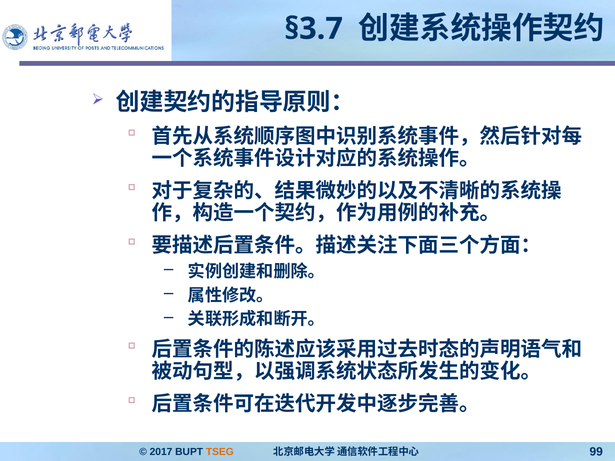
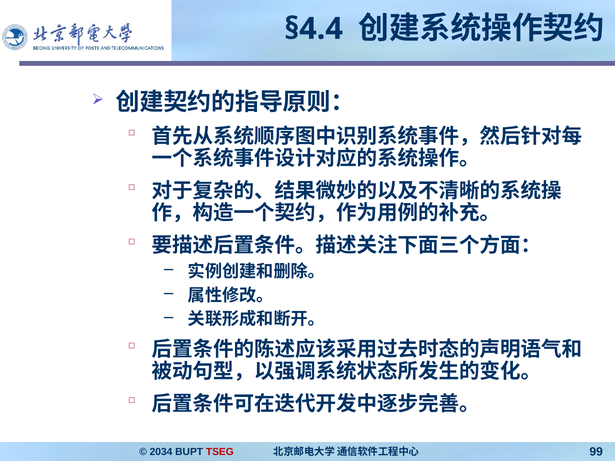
§3.7: §3.7 -> §4.4
2017: 2017 -> 2034
TSEG colour: orange -> red
